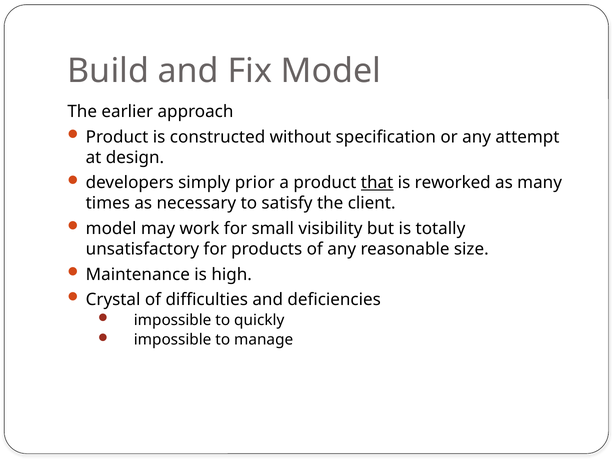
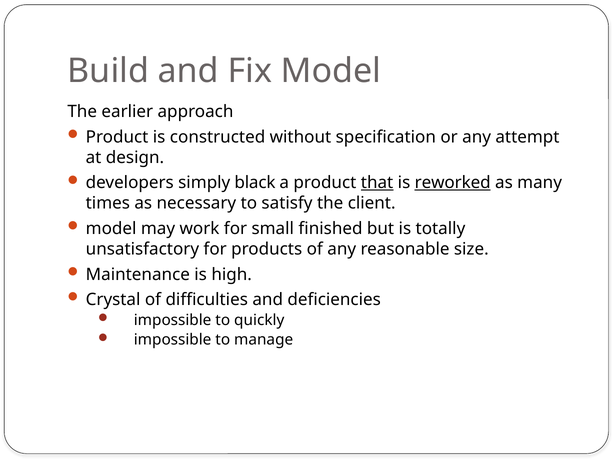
prior: prior -> black
reworked underline: none -> present
visibility: visibility -> finished
